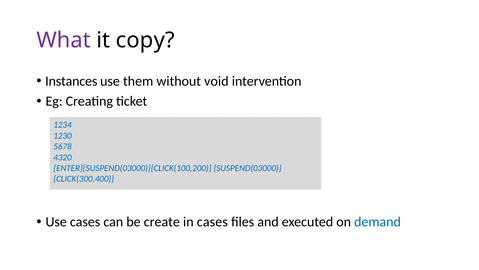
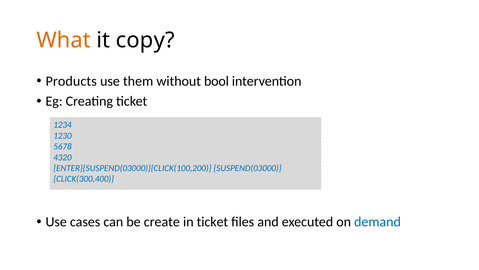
What colour: purple -> orange
Instances: Instances -> Products
void: void -> bool
in cases: cases -> ticket
